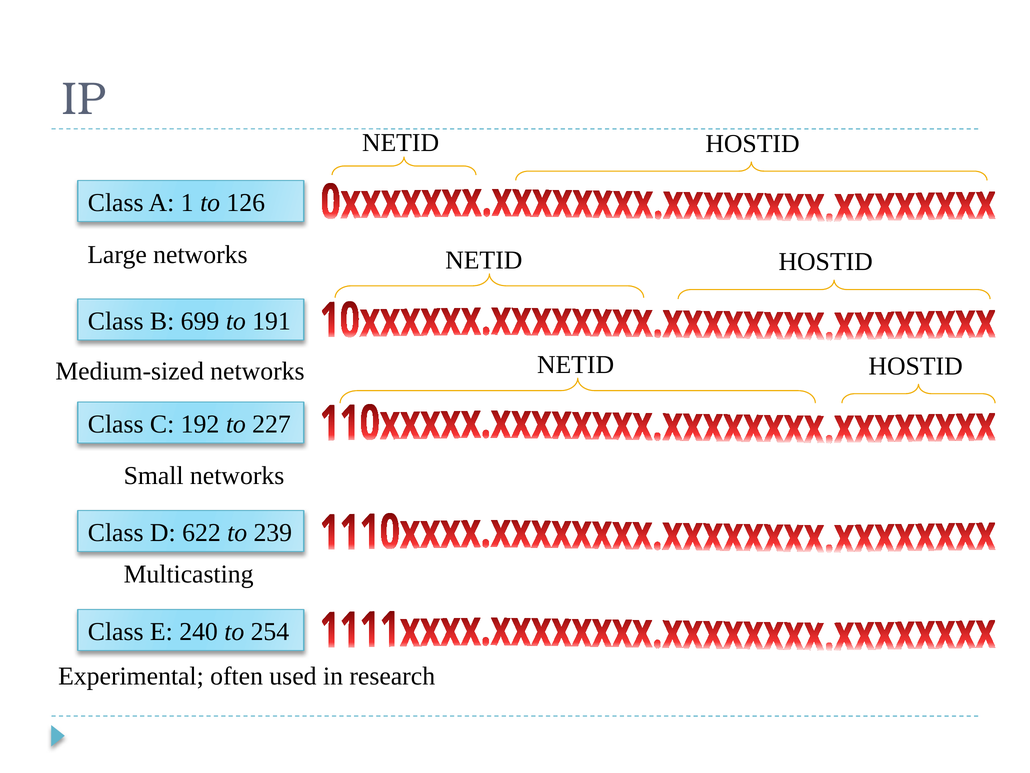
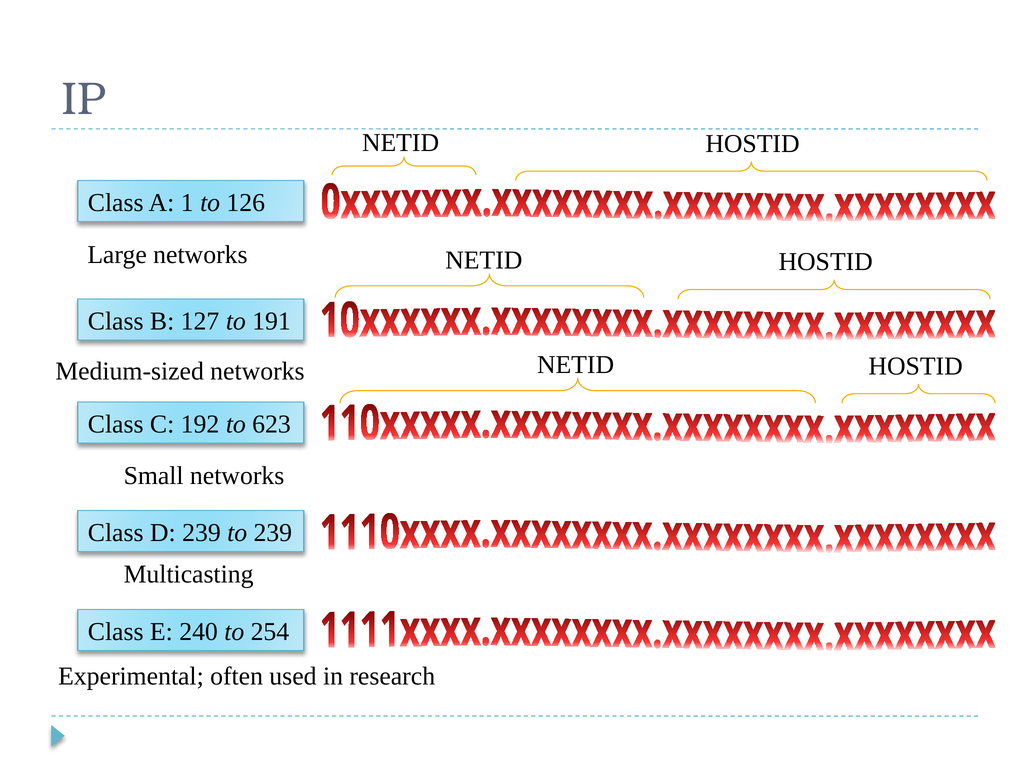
699: 699 -> 127
227: 227 -> 623
D 622: 622 -> 239
